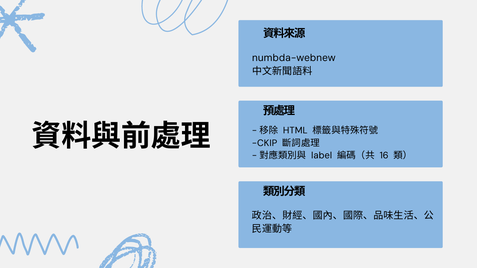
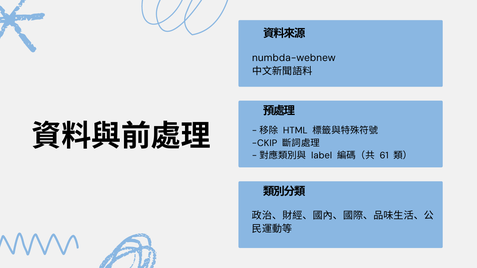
16: 16 -> 61
